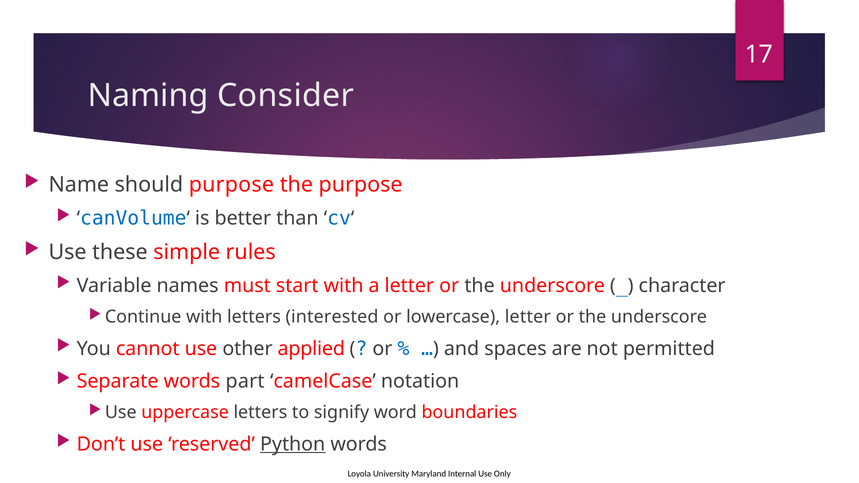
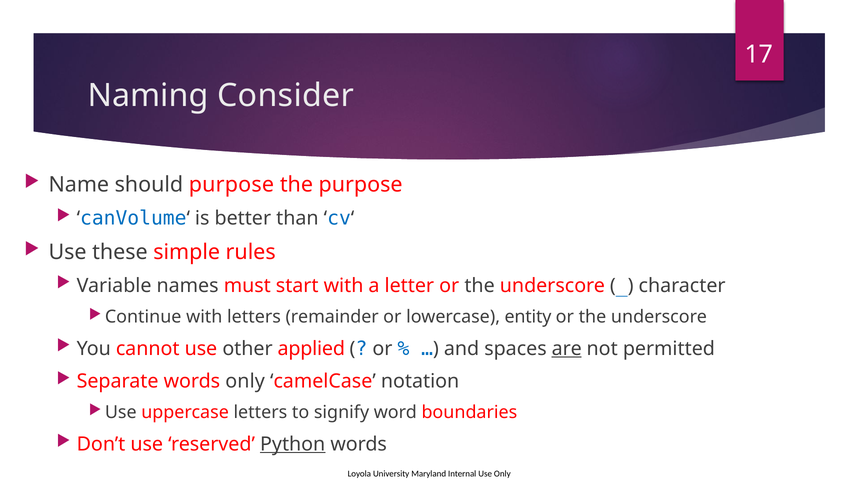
interested: interested -> remainder
lowercase letter: letter -> entity
are underline: none -> present
words part: part -> only
